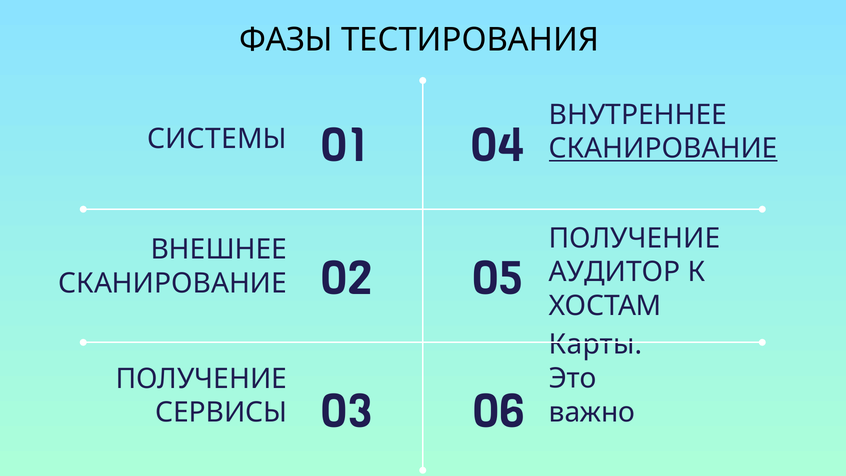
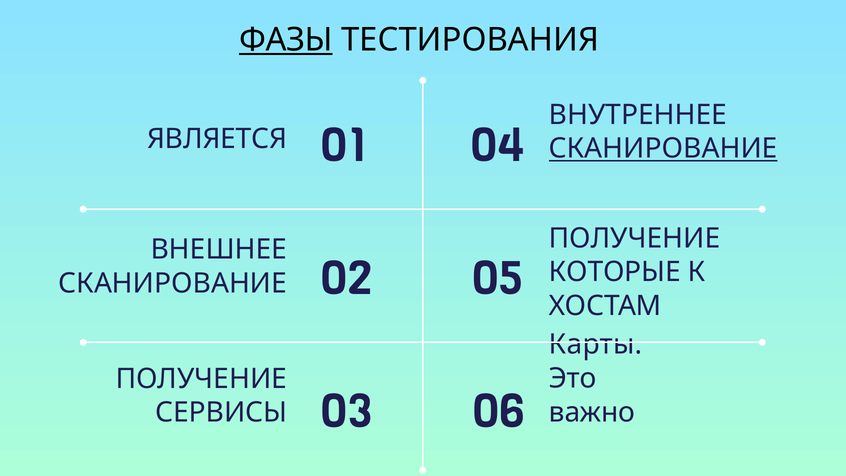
ФАЗЫ underline: none -> present
СИСТЕМЫ: СИСТЕМЫ -> ЯВЛЯЕТСЯ
АУДИТОР: АУДИТОР -> КОТОРЫЕ
